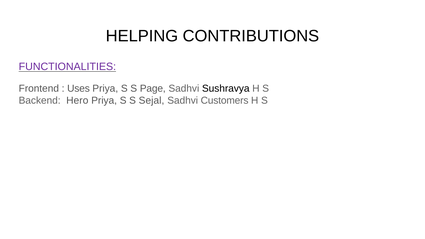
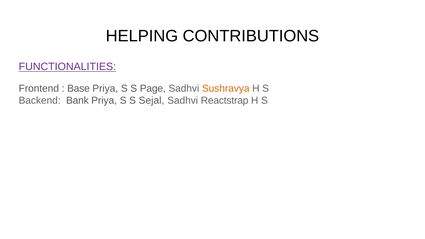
Uses: Uses -> Base
Sushravya colour: black -> orange
Hero: Hero -> Bank
Customers: Customers -> Reactstrap
